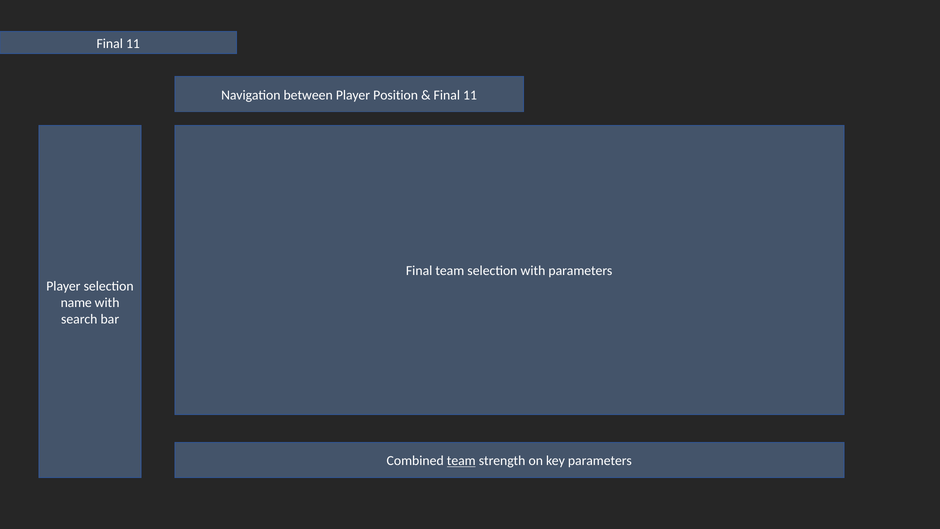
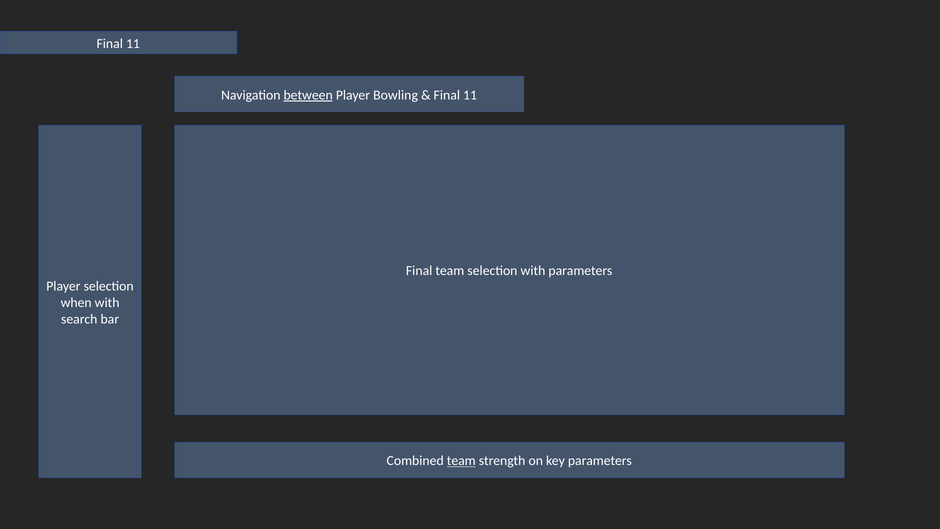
between underline: none -> present
Position: Position -> Bowling
name: name -> when
